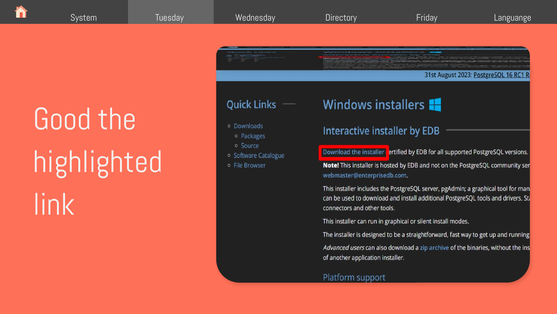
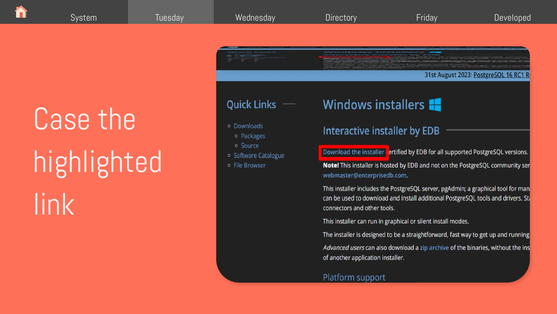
Languange: Languange -> Developed
Good: Good -> Case
